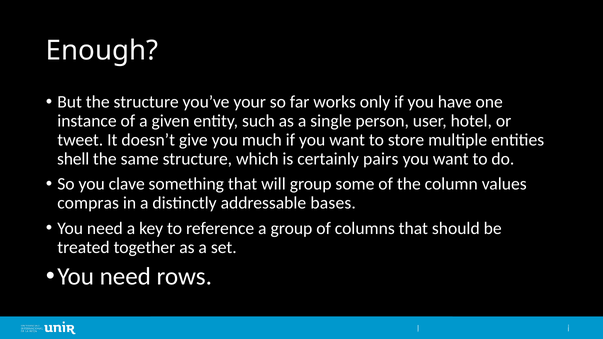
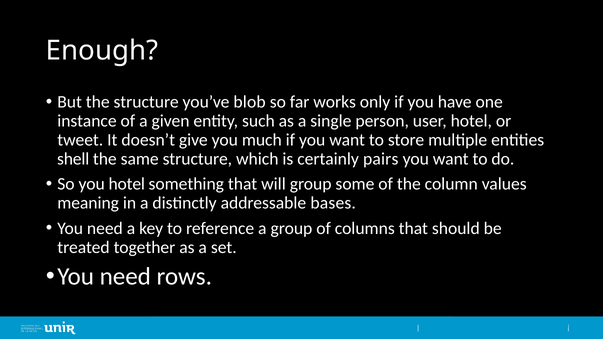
your: your -> blob
you clave: clave -> hotel
compras: compras -> meaning
